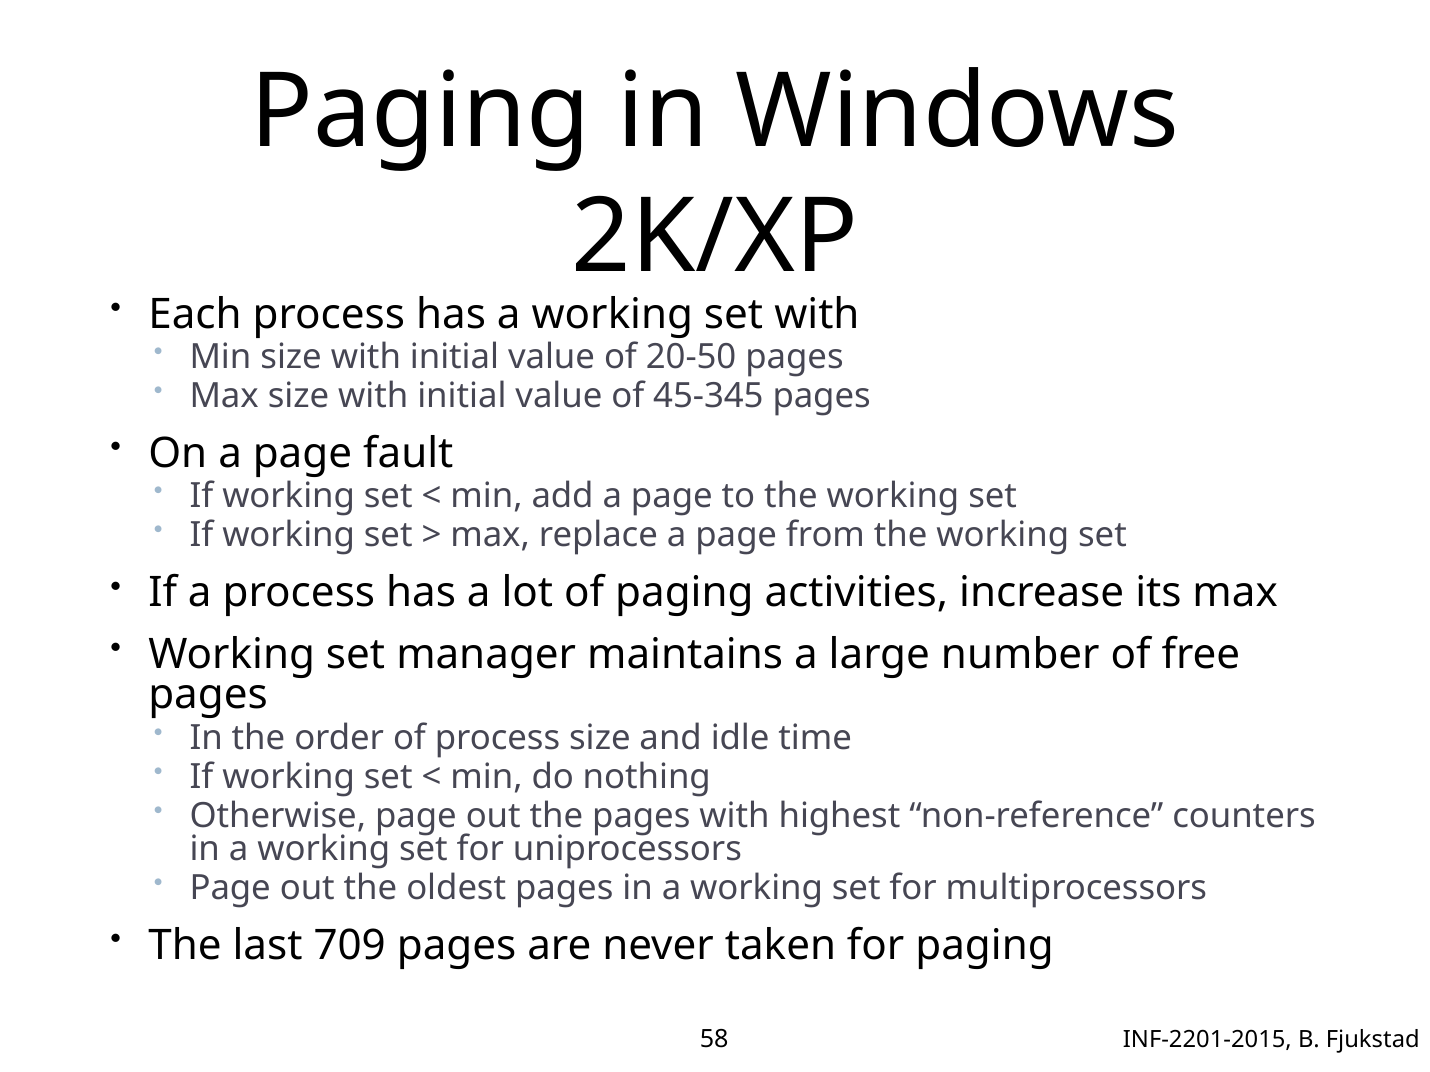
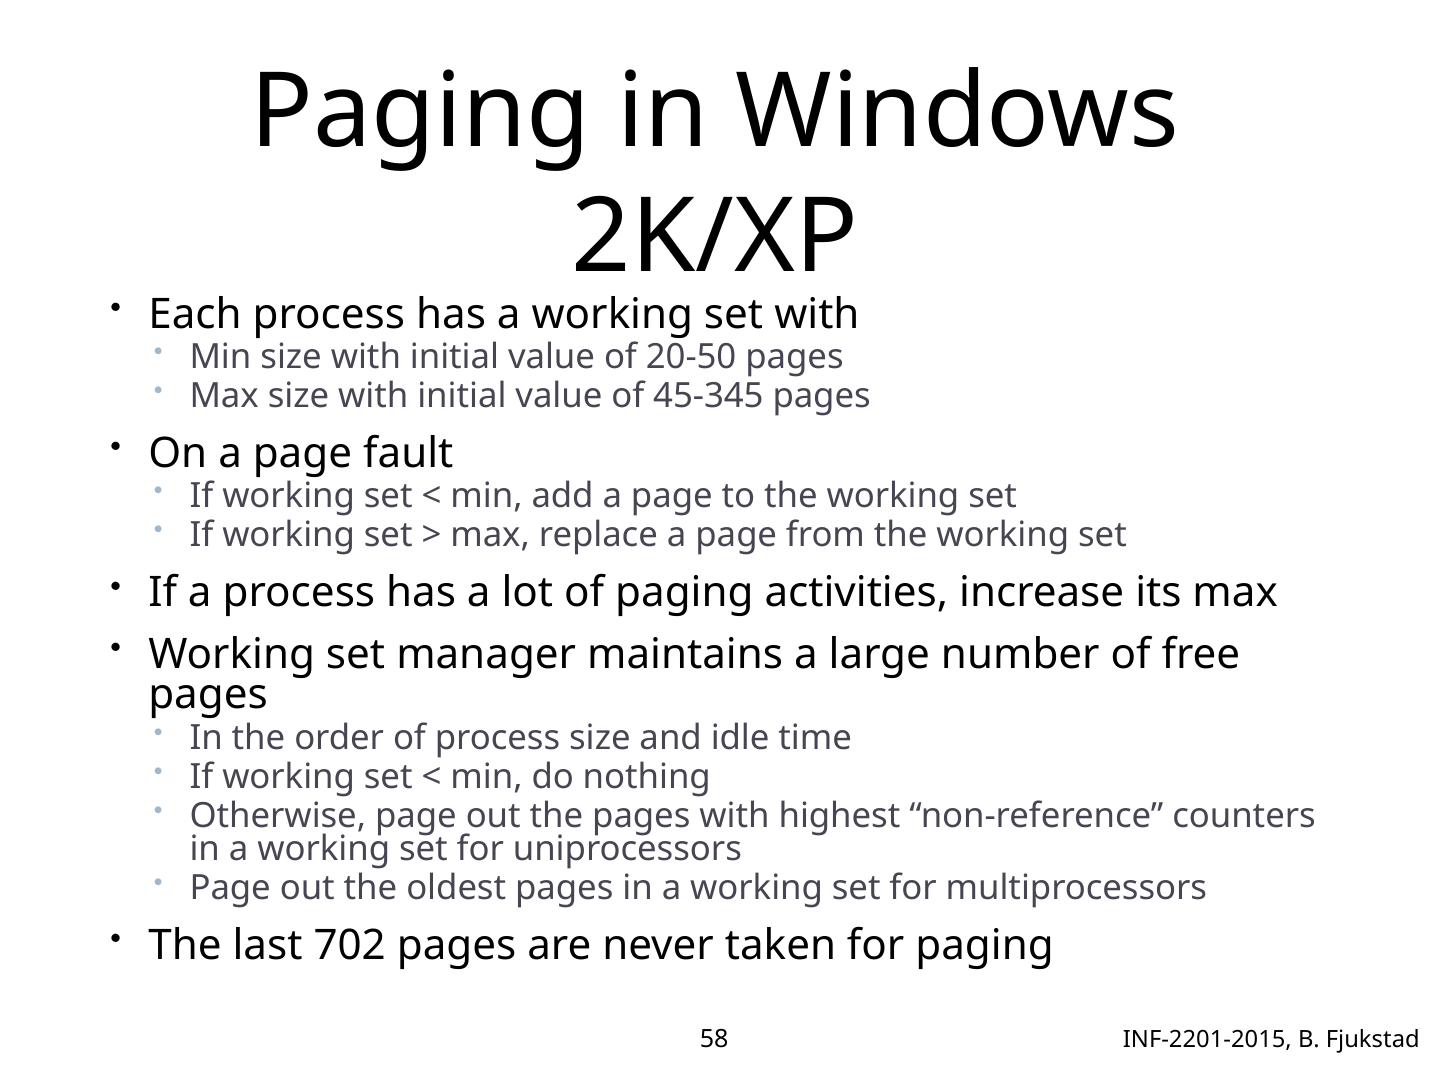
709: 709 -> 702
